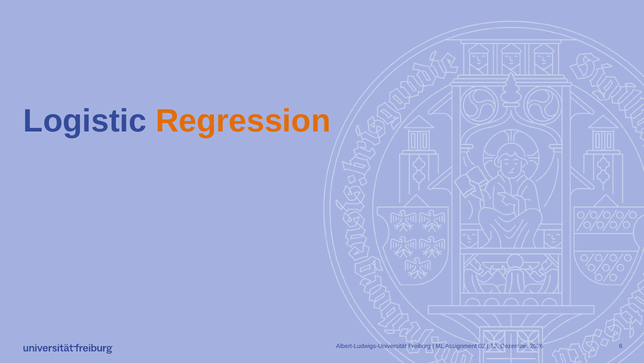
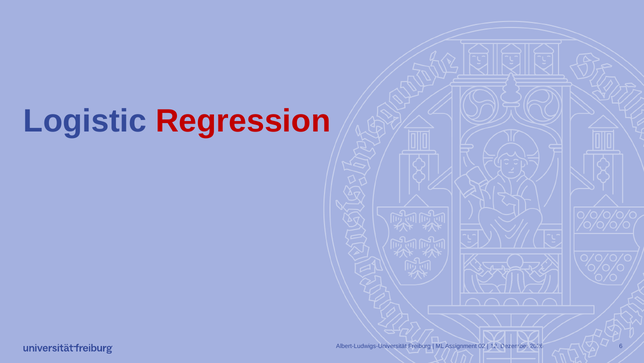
Regression colour: orange -> red
